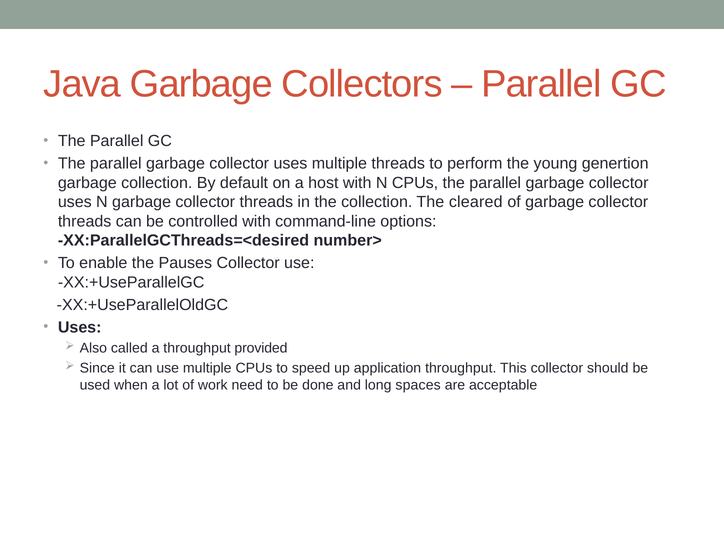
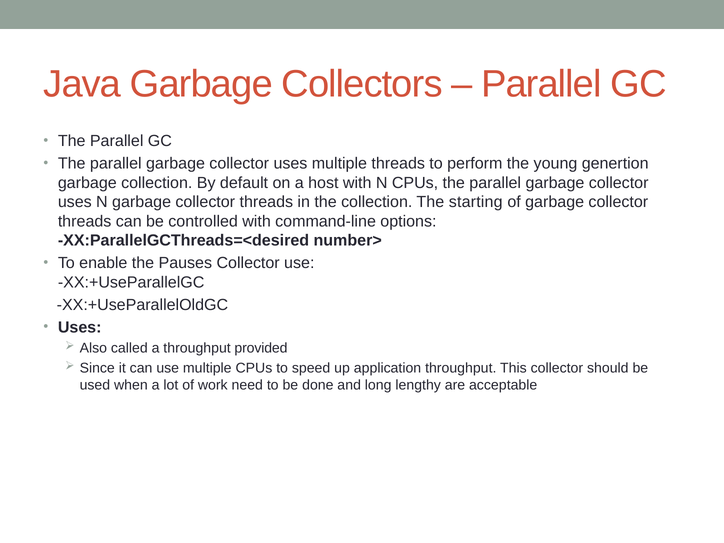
cleared: cleared -> starting
spaces: spaces -> lengthy
